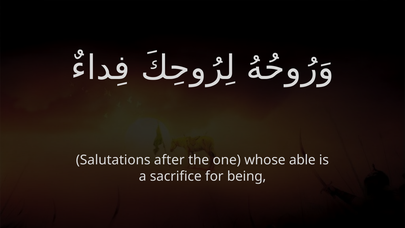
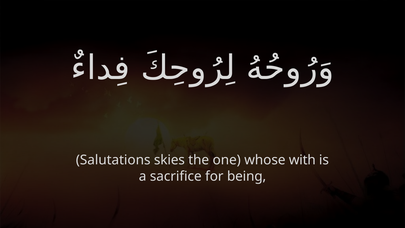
after: after -> skies
able: able -> with
